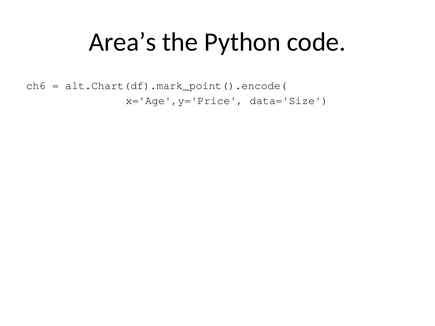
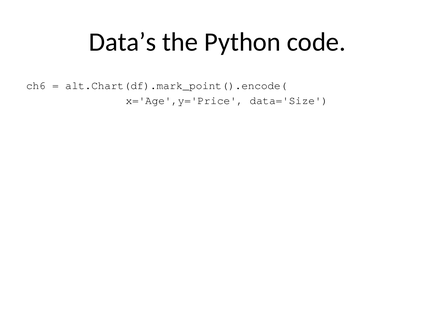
Area’s: Area’s -> Data’s
